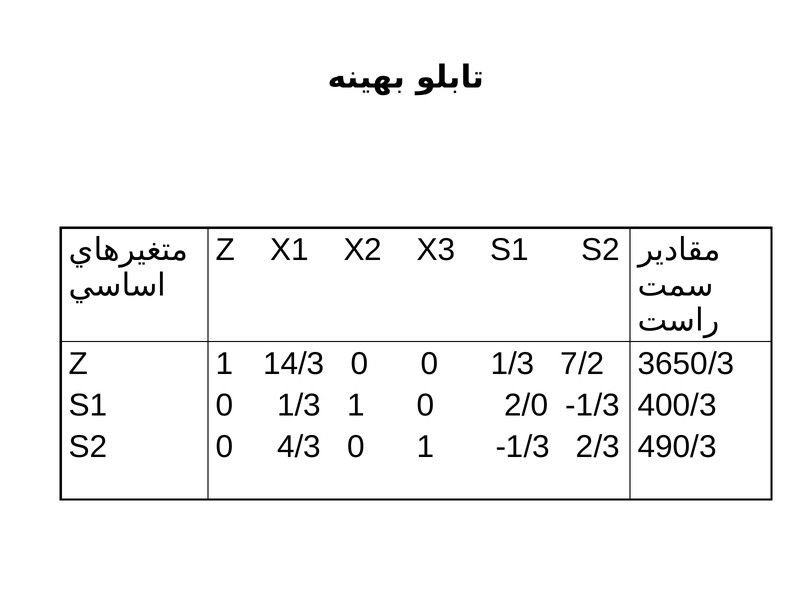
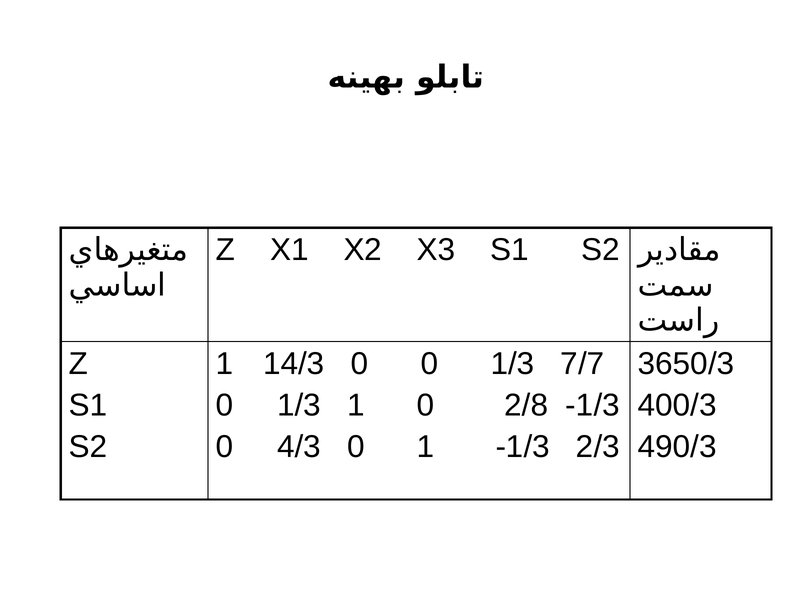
7/2: 7/2 -> 7/7
2/0: 2/0 -> 2/8
